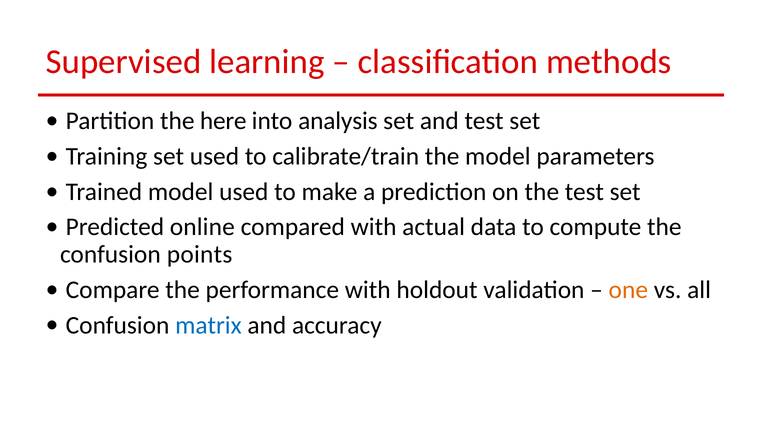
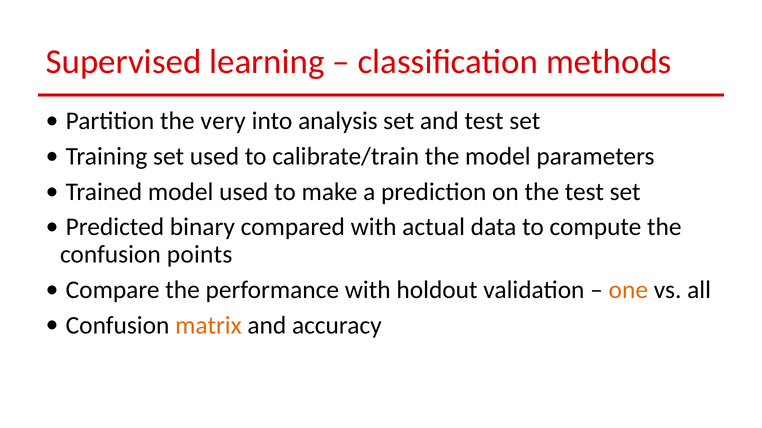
here: here -> very
online: online -> binary
matrix colour: blue -> orange
